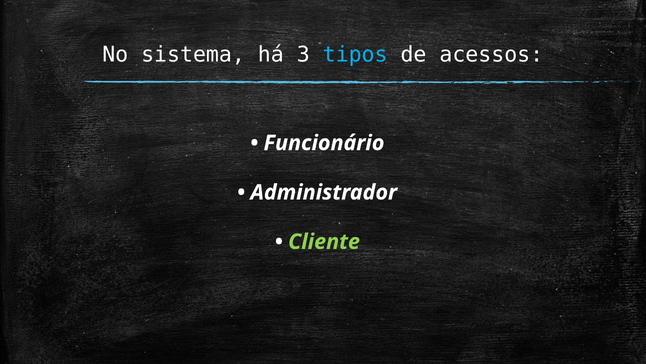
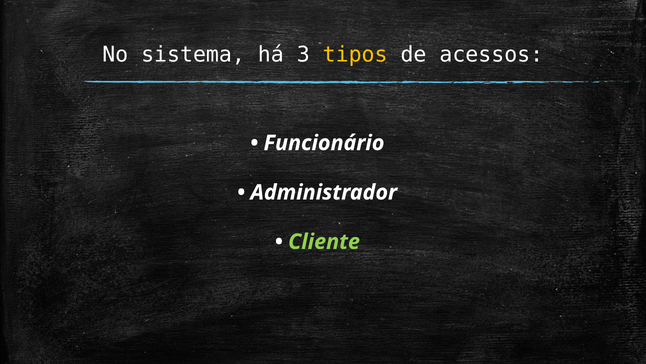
tipos colour: light blue -> yellow
